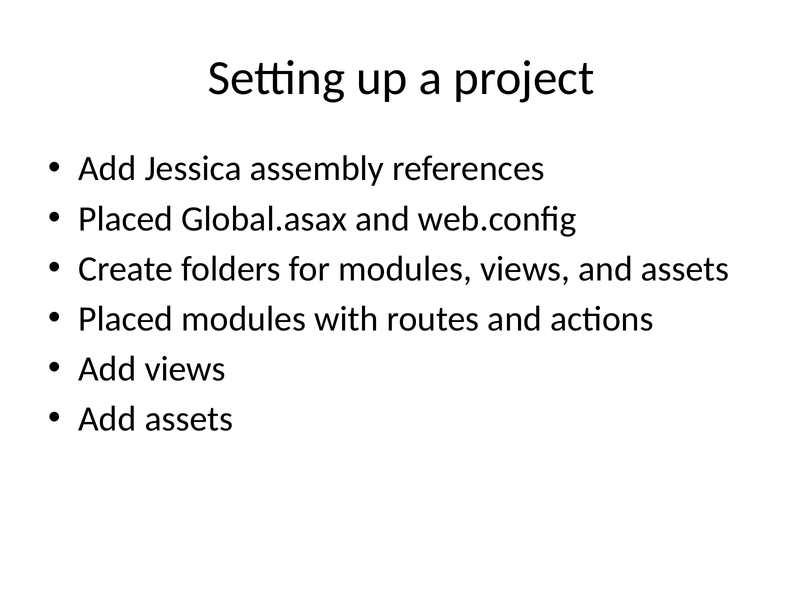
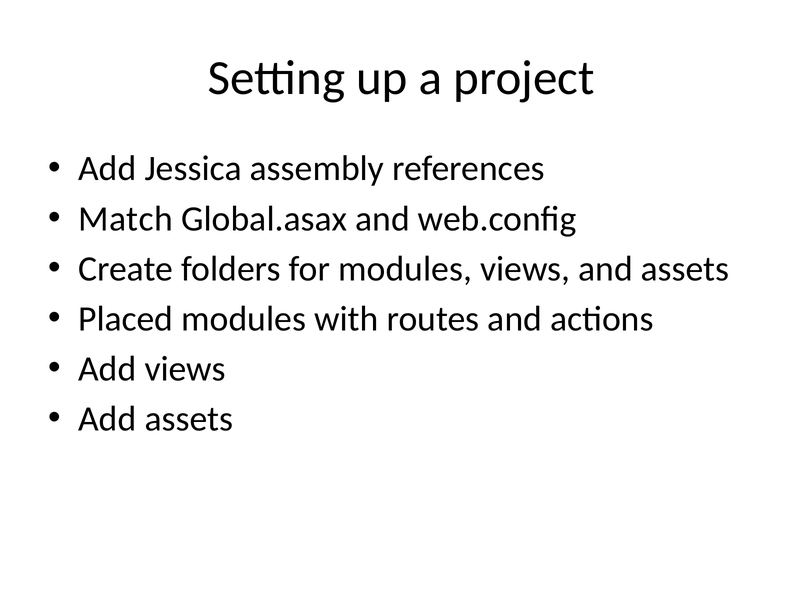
Placed at (126, 218): Placed -> Match
